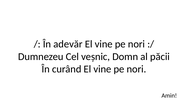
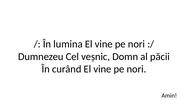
adevăr: adevăr -> lumina
